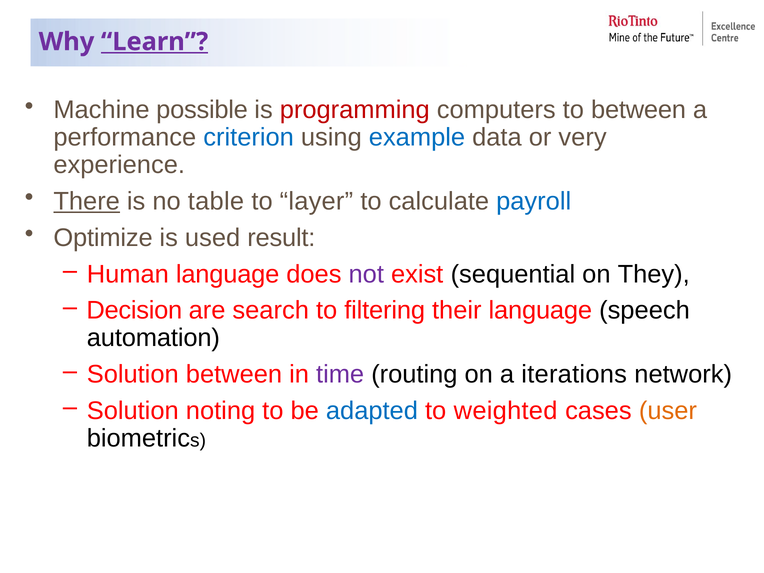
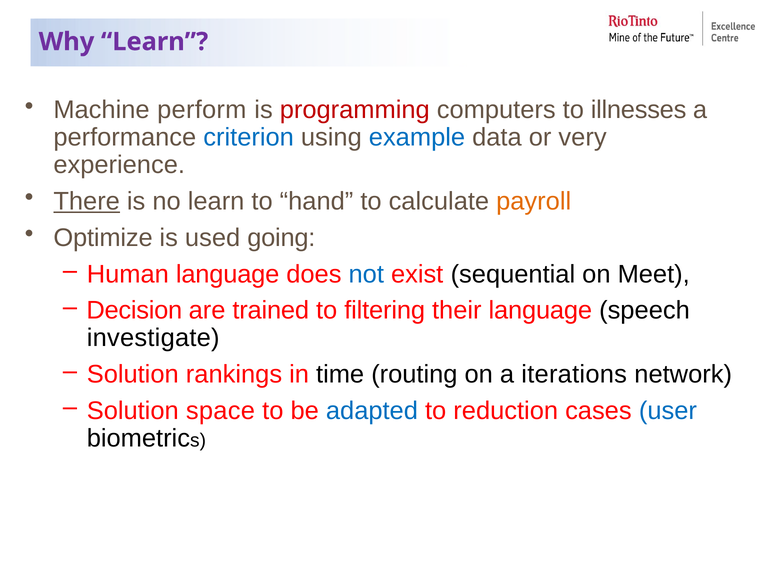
Learn at (155, 42) underline: present -> none
possible: possible -> perform
to between: between -> illnesses
no table: table -> learn
layer: layer -> hand
payroll colour: blue -> orange
result: result -> going
not colour: purple -> blue
They: They -> Meet
search: search -> trained
automation: automation -> investigate
Solution between: between -> rankings
time colour: purple -> black
noting: noting -> space
weighted: weighted -> reduction
user colour: orange -> blue
